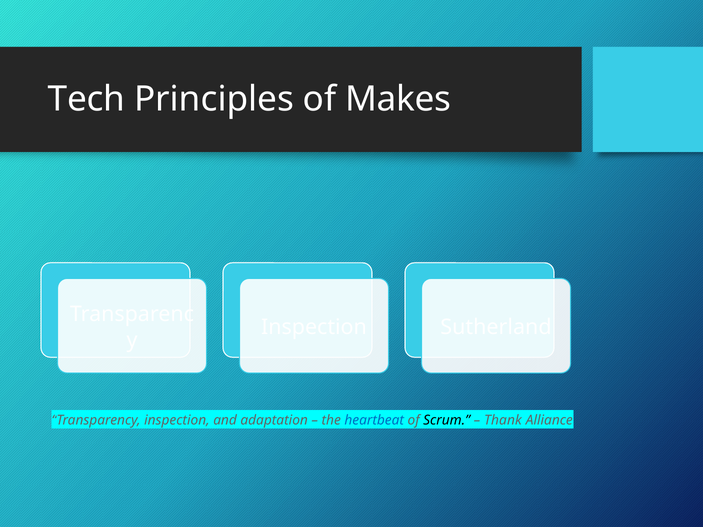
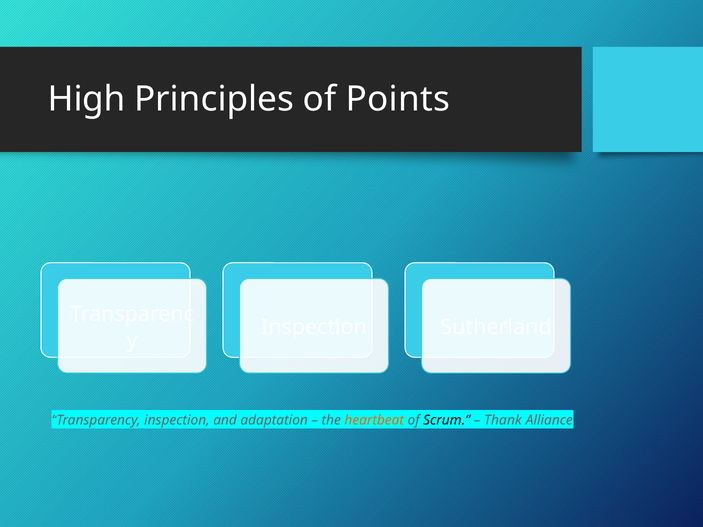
Tech: Tech -> High
Makes: Makes -> Points
heartbeat colour: blue -> orange
